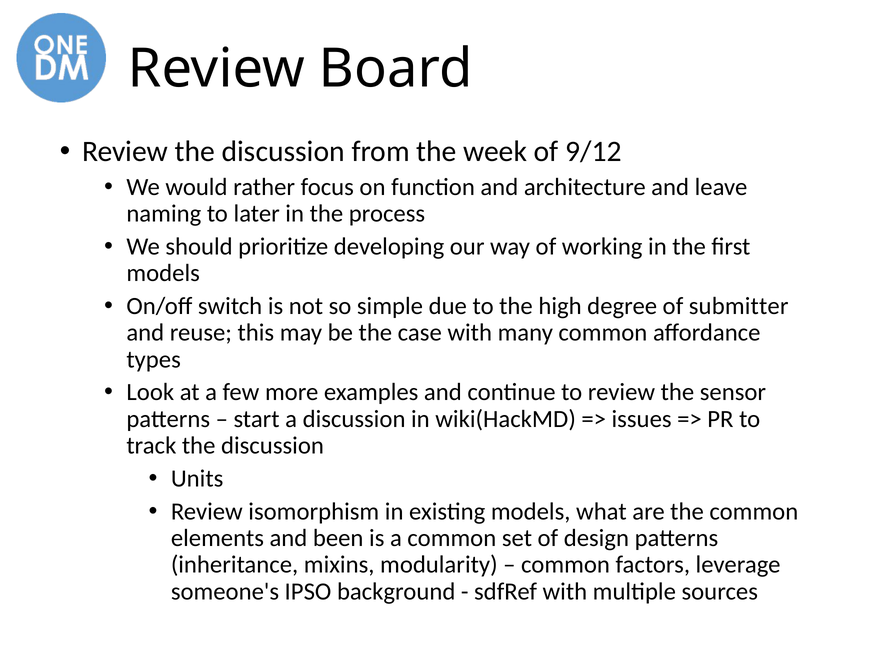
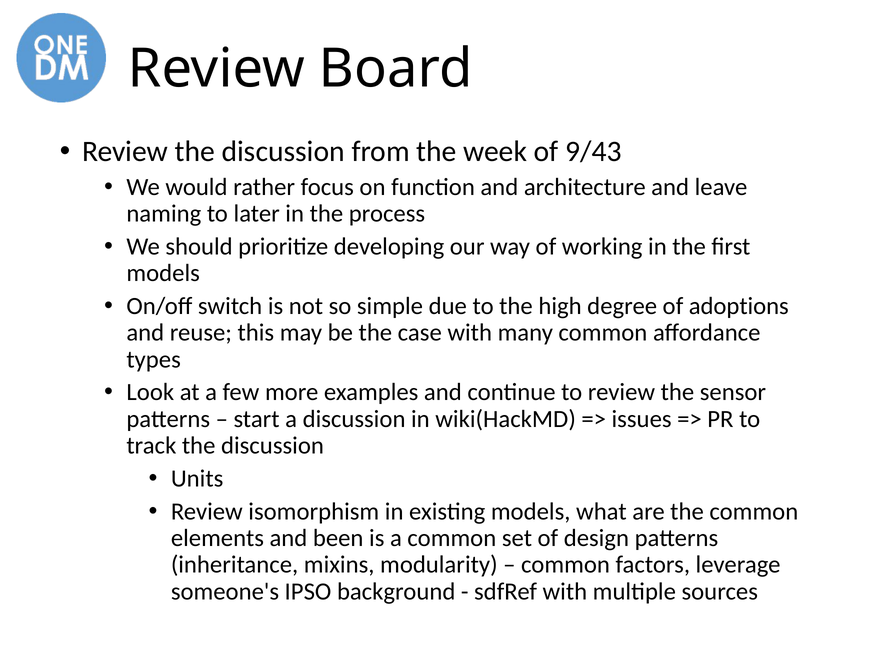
9/12: 9/12 -> 9/43
submitter: submitter -> adoptions
